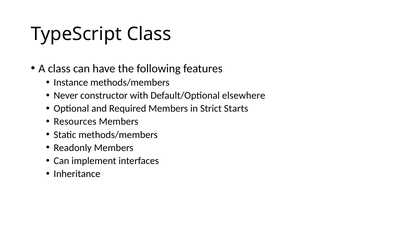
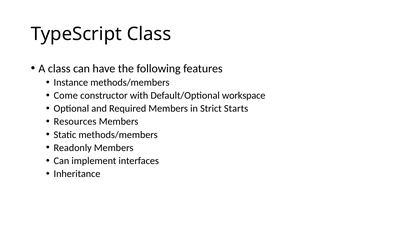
Never: Never -> Come
elsewhere: elsewhere -> workspace
